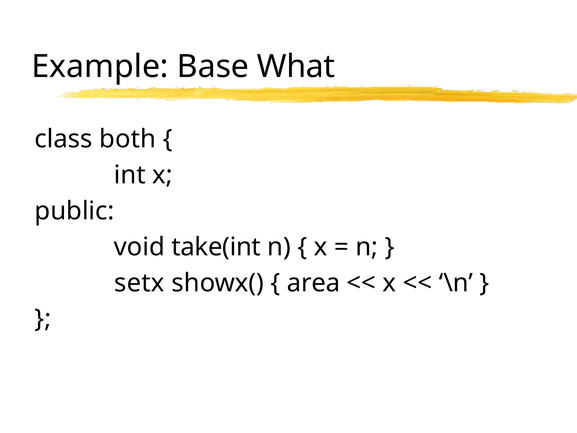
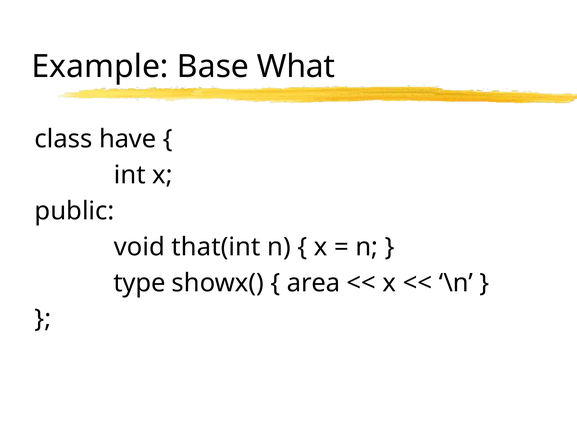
both: both -> have
take(int: take(int -> that(int
setx: setx -> type
